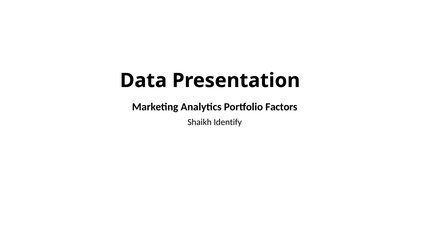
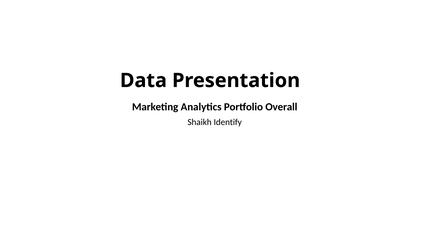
Factors: Factors -> Overall
